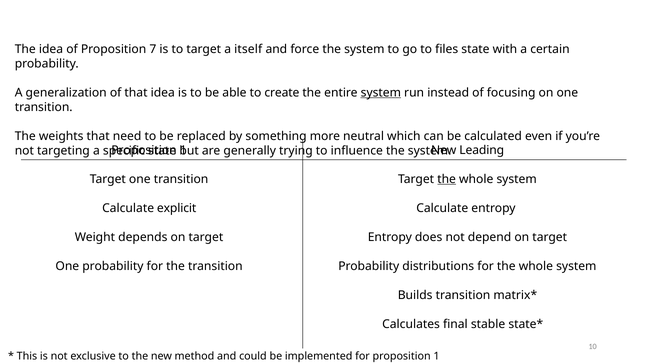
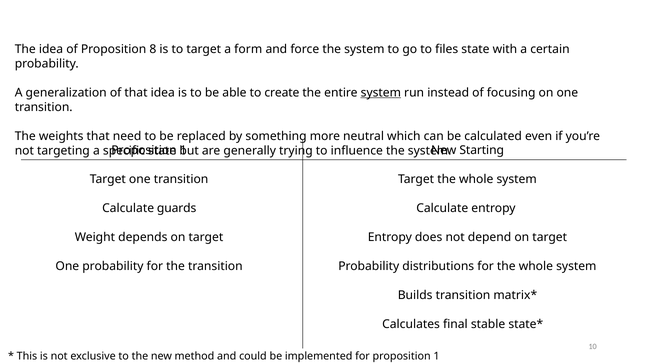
7: 7 -> 8
itself: itself -> form
Leading: Leading -> Starting
the at (447, 179) underline: present -> none
explicit: explicit -> guards
